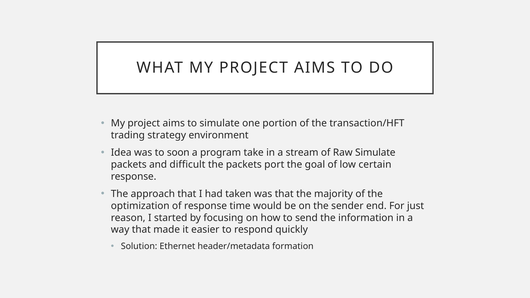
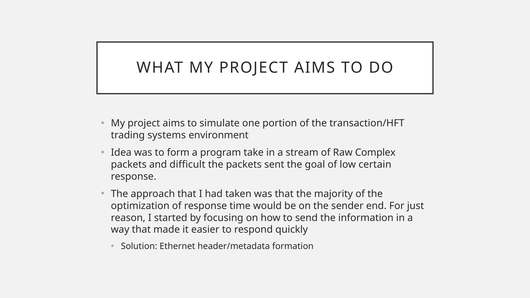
strategy: strategy -> systems
soon: soon -> form
Raw Simulate: Simulate -> Complex
port: port -> sent
